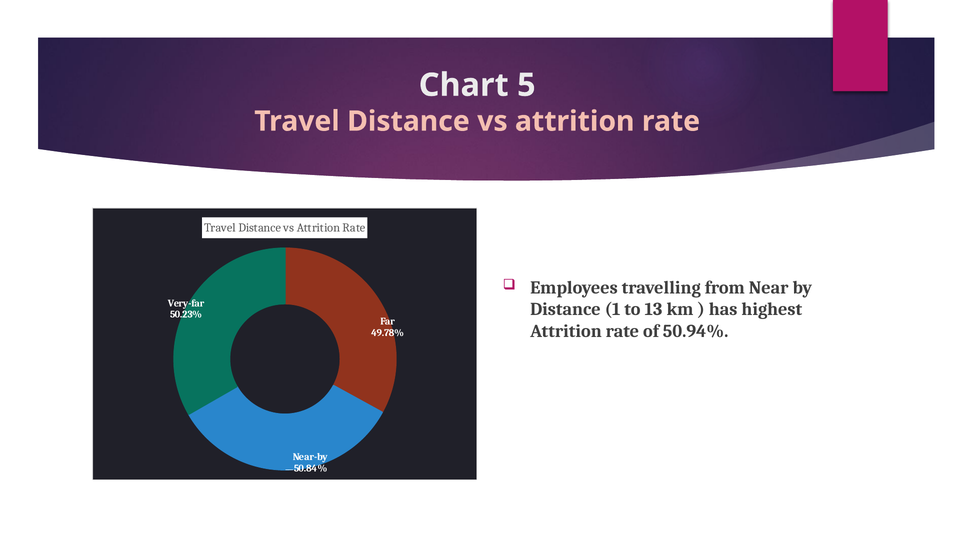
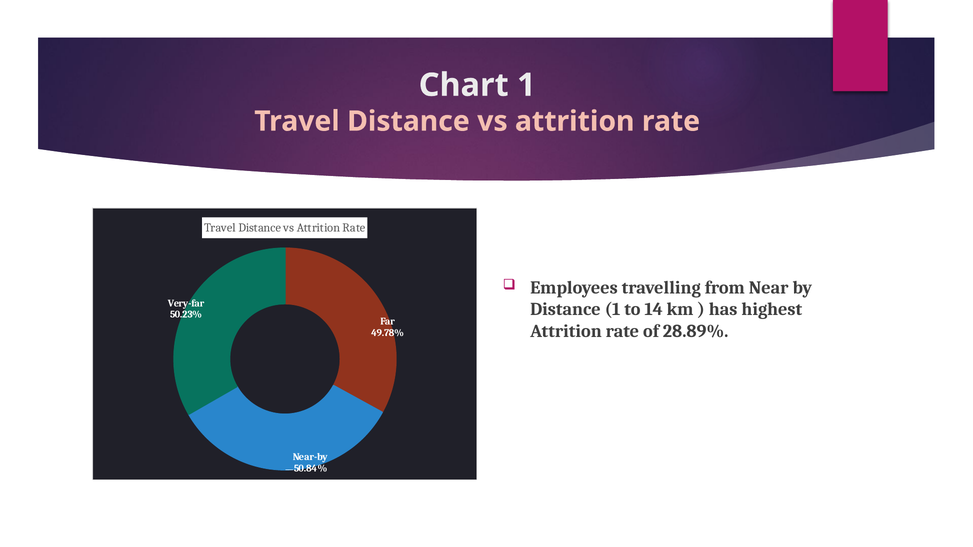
Chart 5: 5 -> 1
13: 13 -> 14
50.94%: 50.94% -> 28.89%
